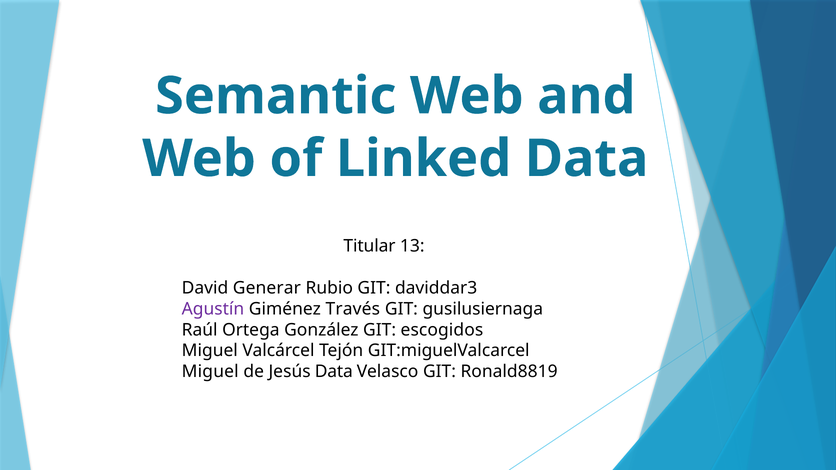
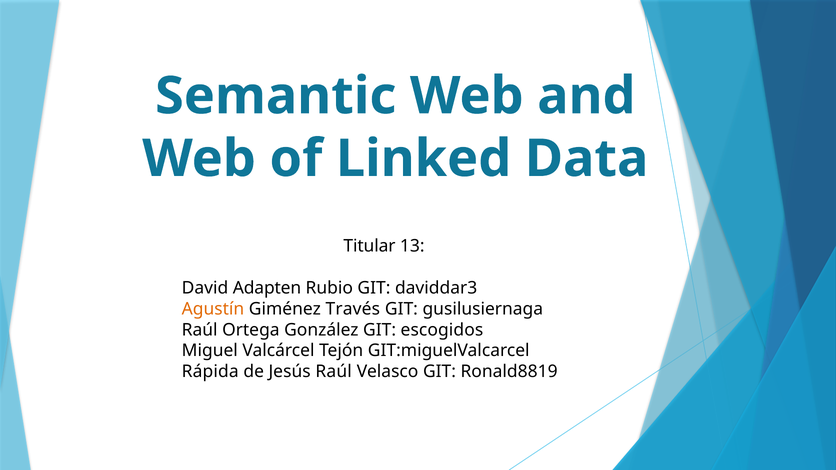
Generar: Generar -> Adapten
Agustín colour: purple -> orange
Miguel at (210, 372): Miguel -> Rápida
Jesús Data: Data -> Raúl
